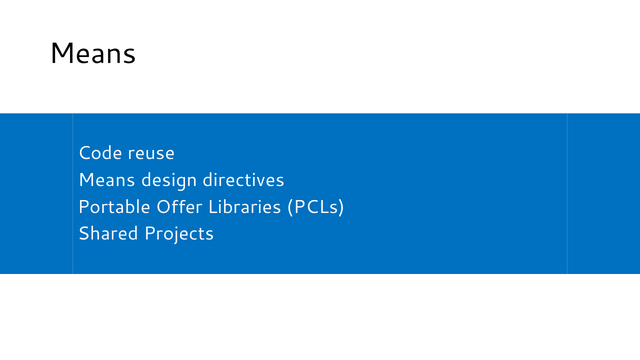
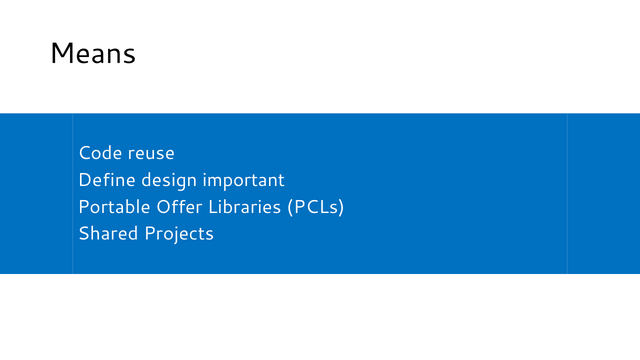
Means at (107, 180): Means -> Define
directives: directives -> important
